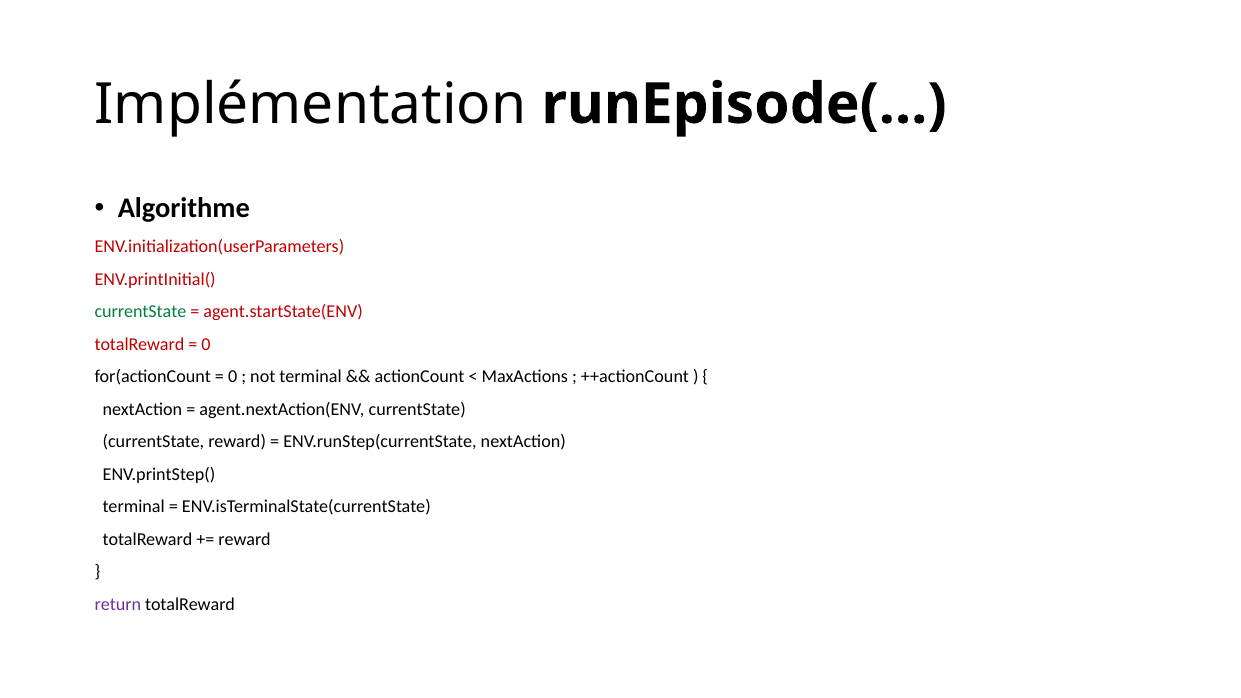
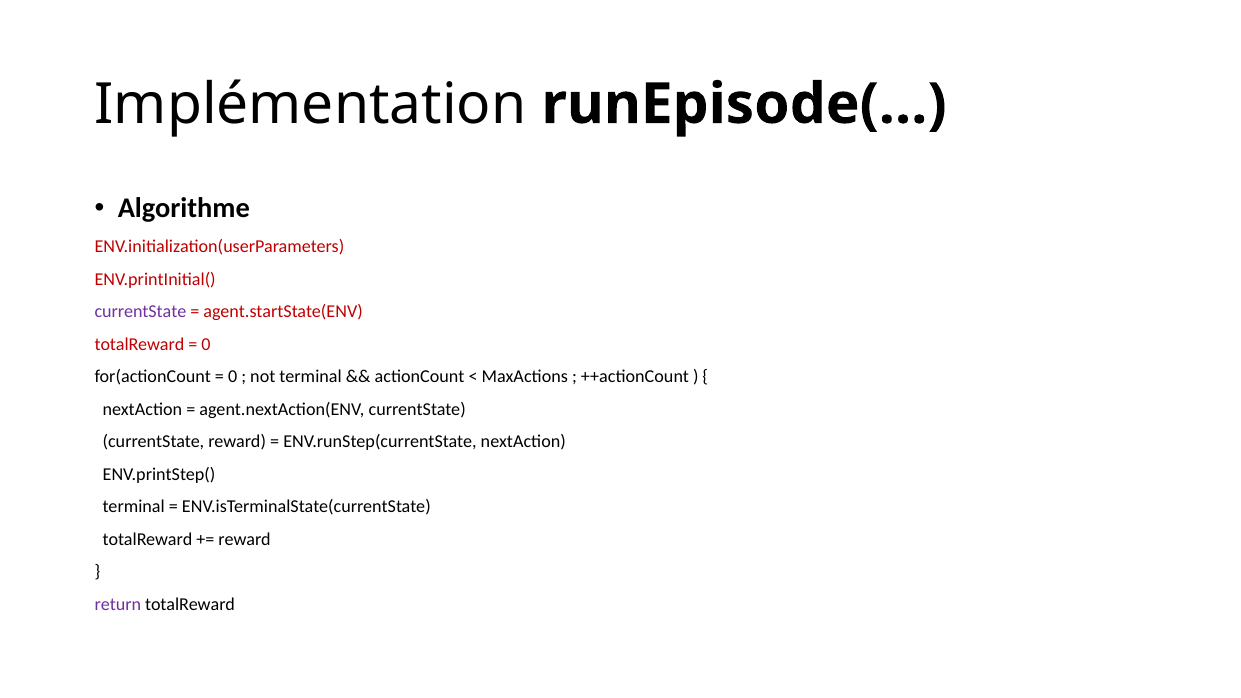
currentState at (140, 312) colour: green -> purple
